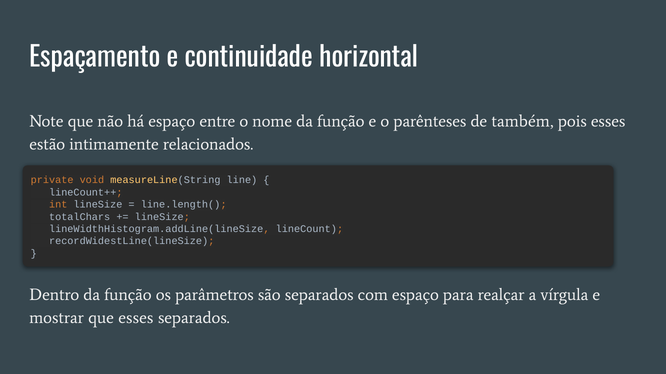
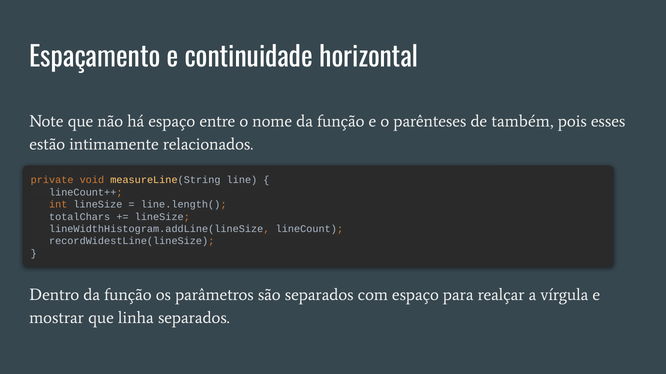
que esses: esses -> linha
